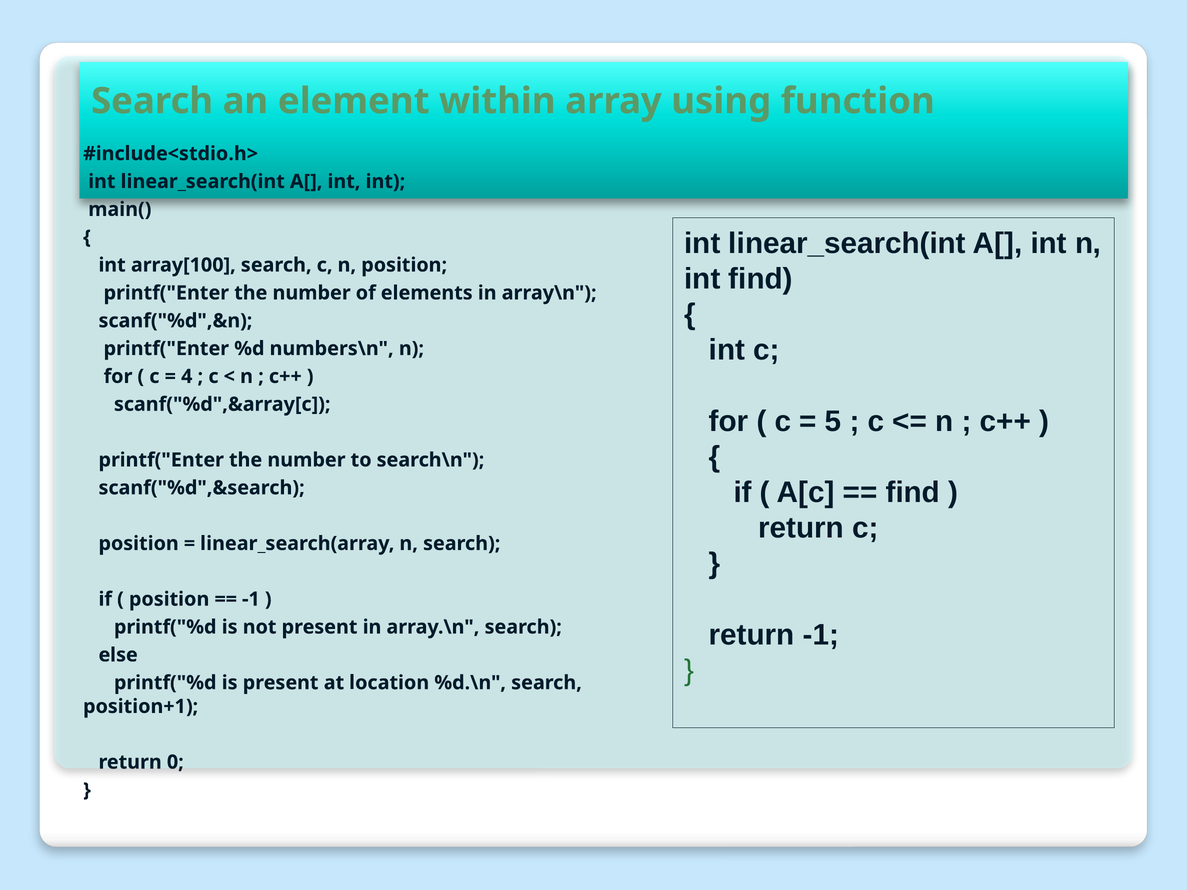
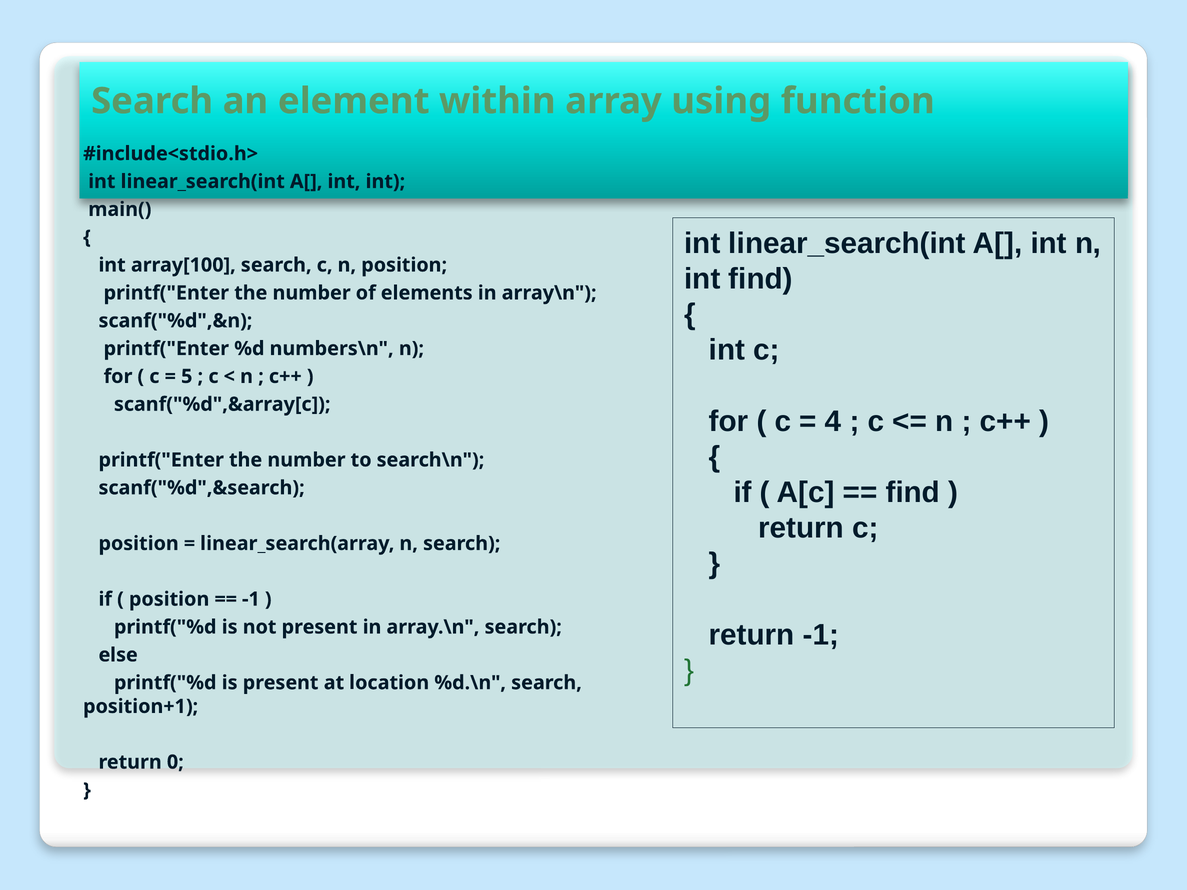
4: 4 -> 5
5: 5 -> 4
